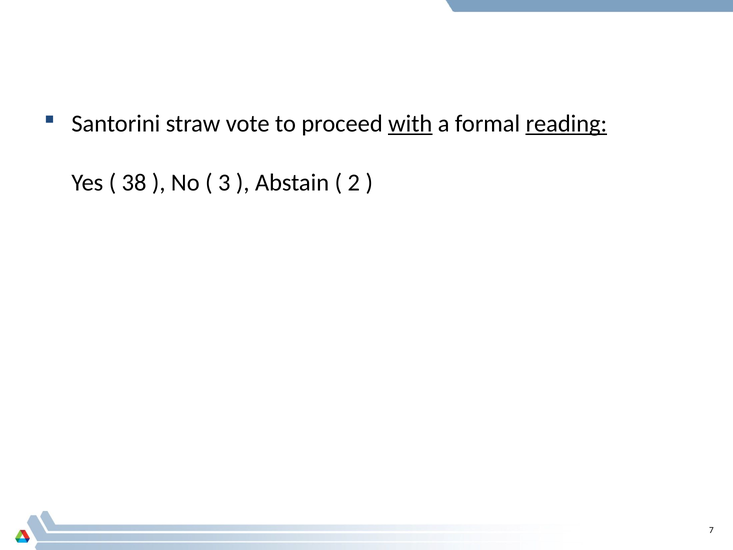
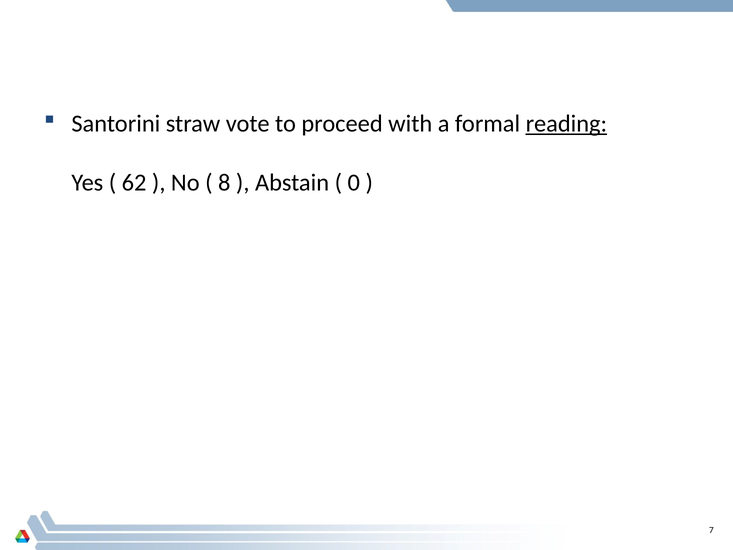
with underline: present -> none
38: 38 -> 62
3: 3 -> 8
2: 2 -> 0
